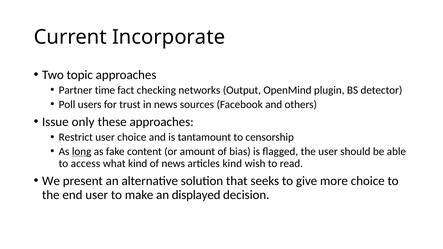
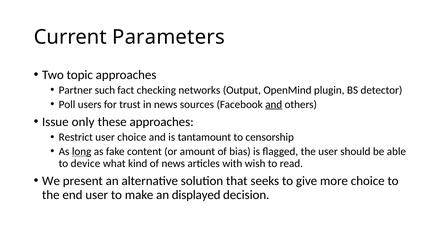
Incorporate: Incorporate -> Parameters
time: time -> such
and at (274, 104) underline: none -> present
access: access -> device
articles kind: kind -> with
